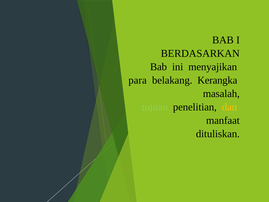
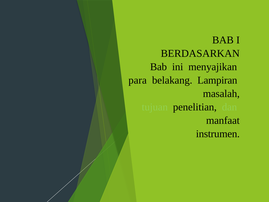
Kerangka: Kerangka -> Lampiran
dan colour: yellow -> light green
dituliskan: dituliskan -> instrumen
